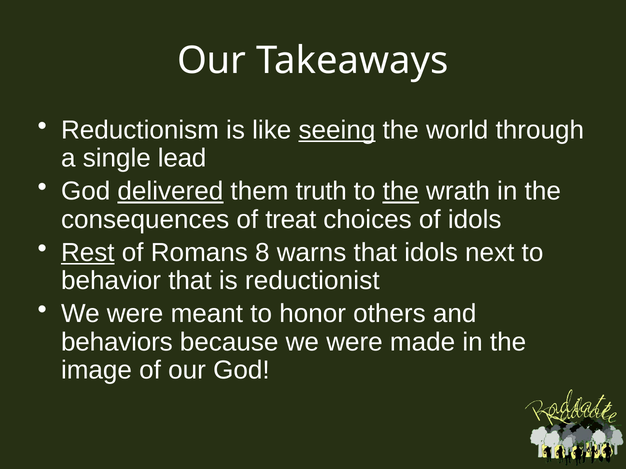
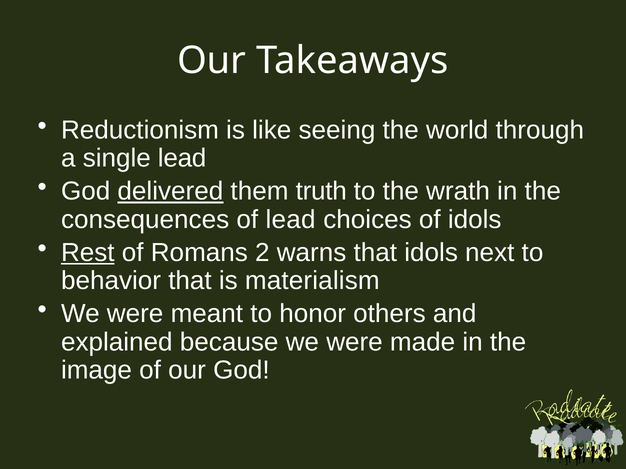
seeing underline: present -> none
the at (401, 191) underline: present -> none
of treat: treat -> lead
8: 8 -> 2
reductionist: reductionist -> materialism
behaviors: behaviors -> explained
